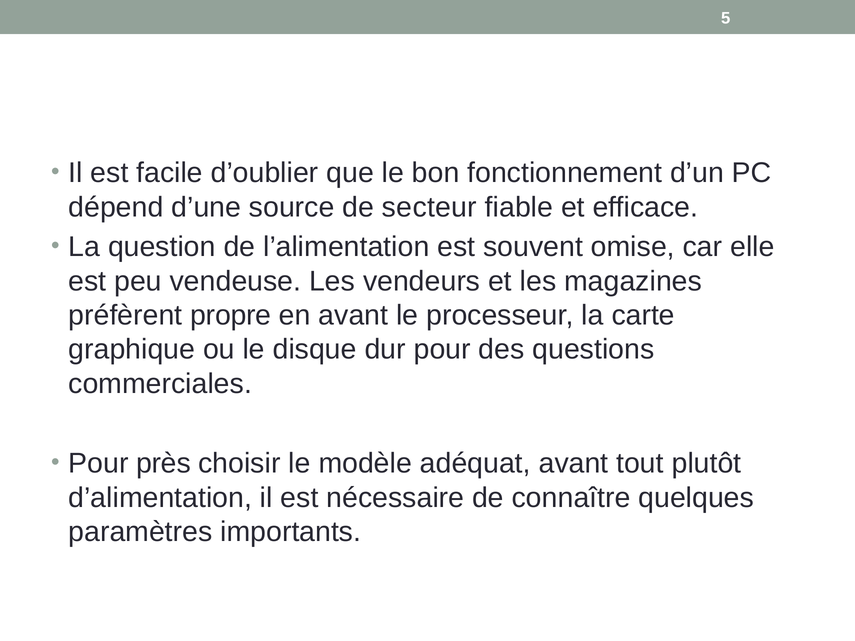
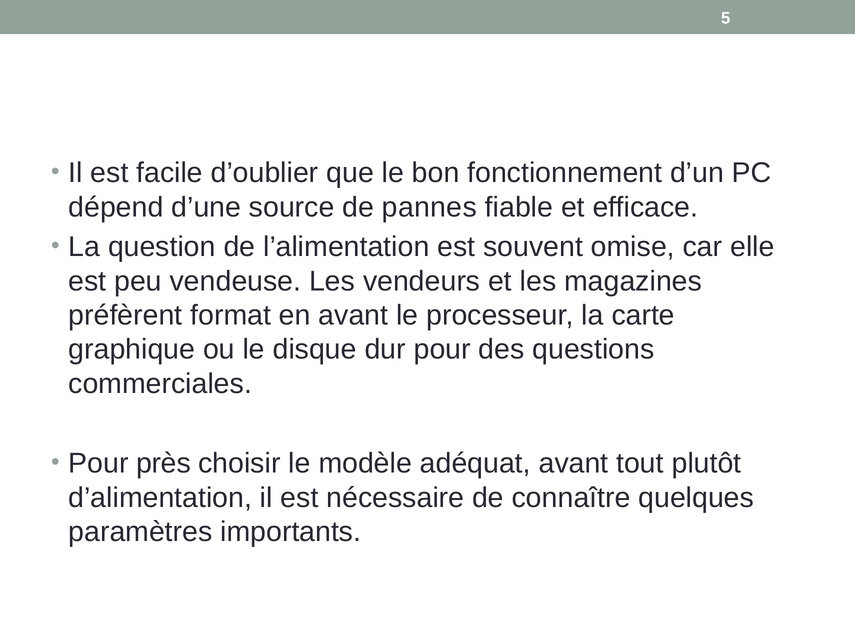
secteur: secteur -> pannes
propre: propre -> format
